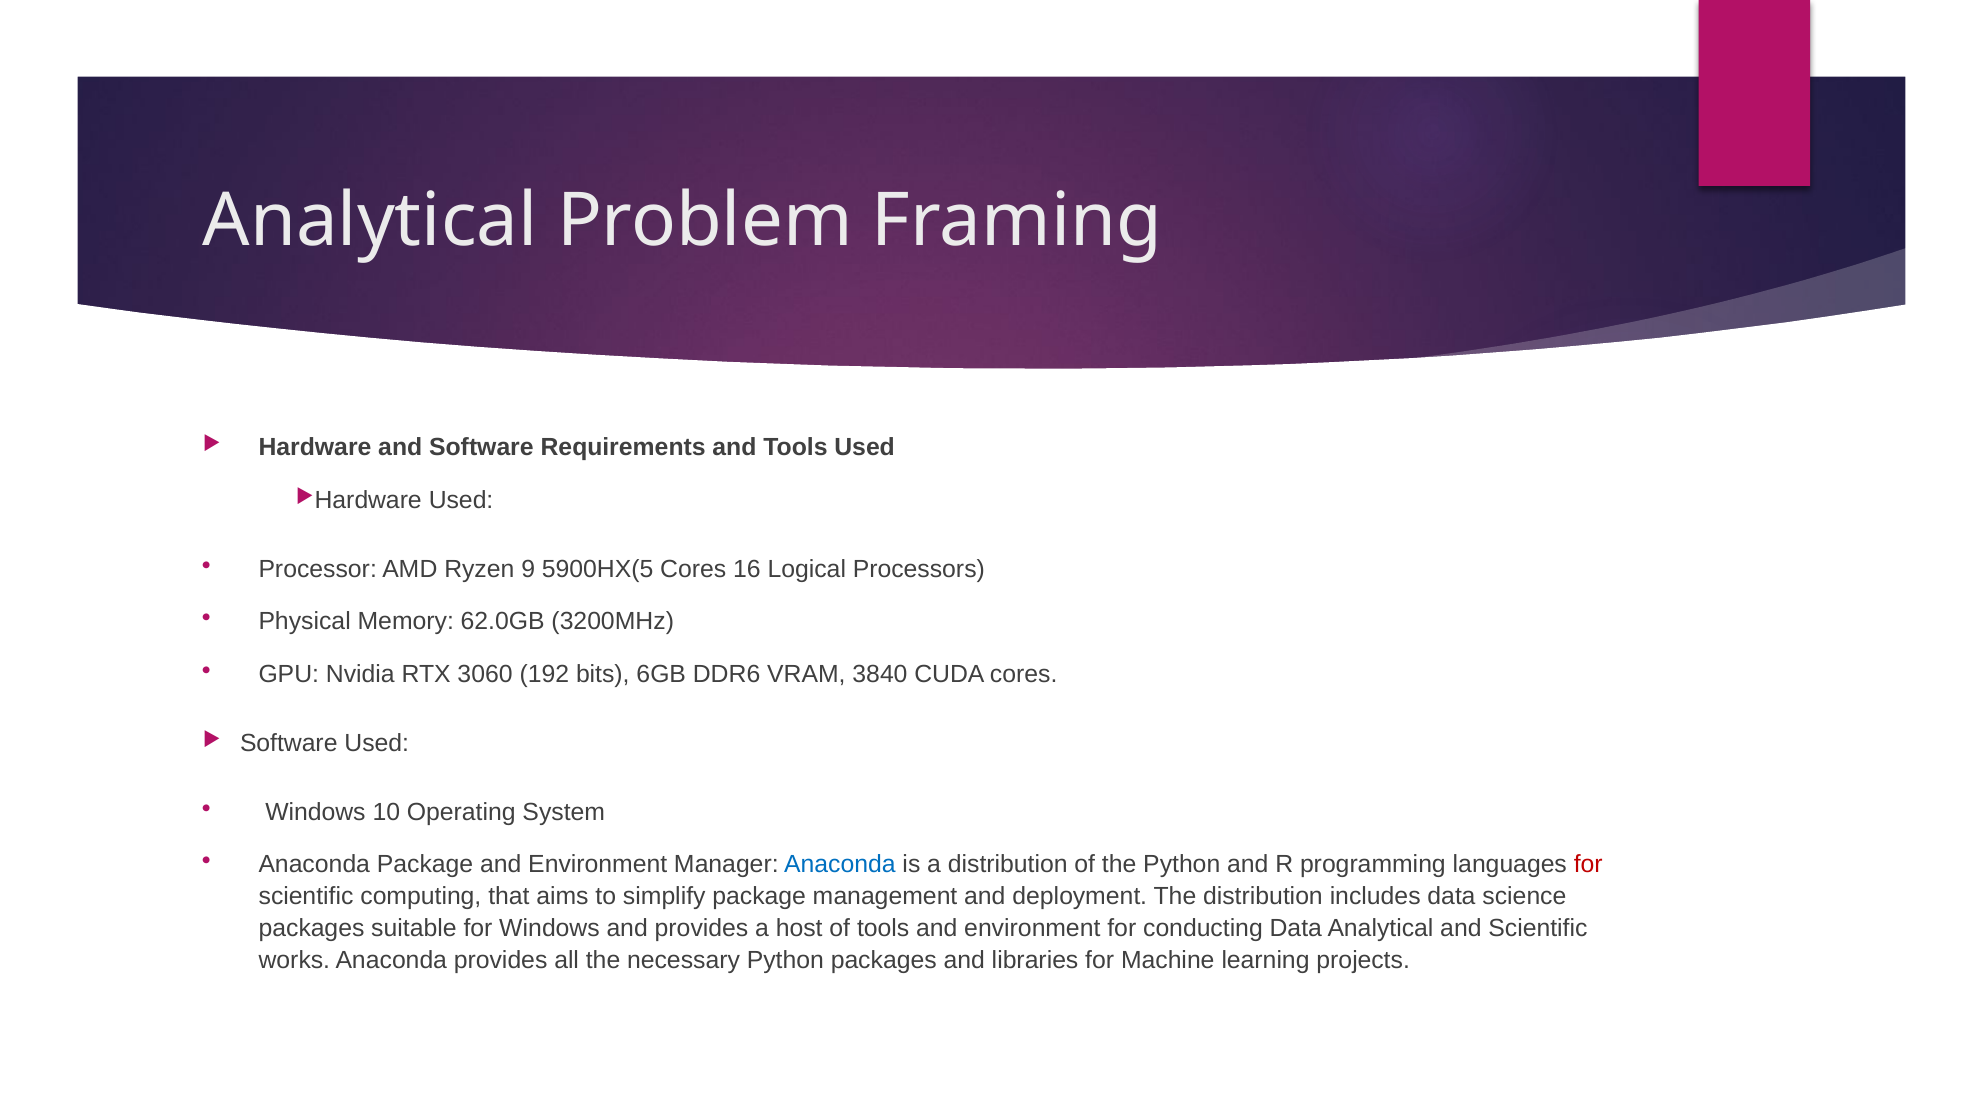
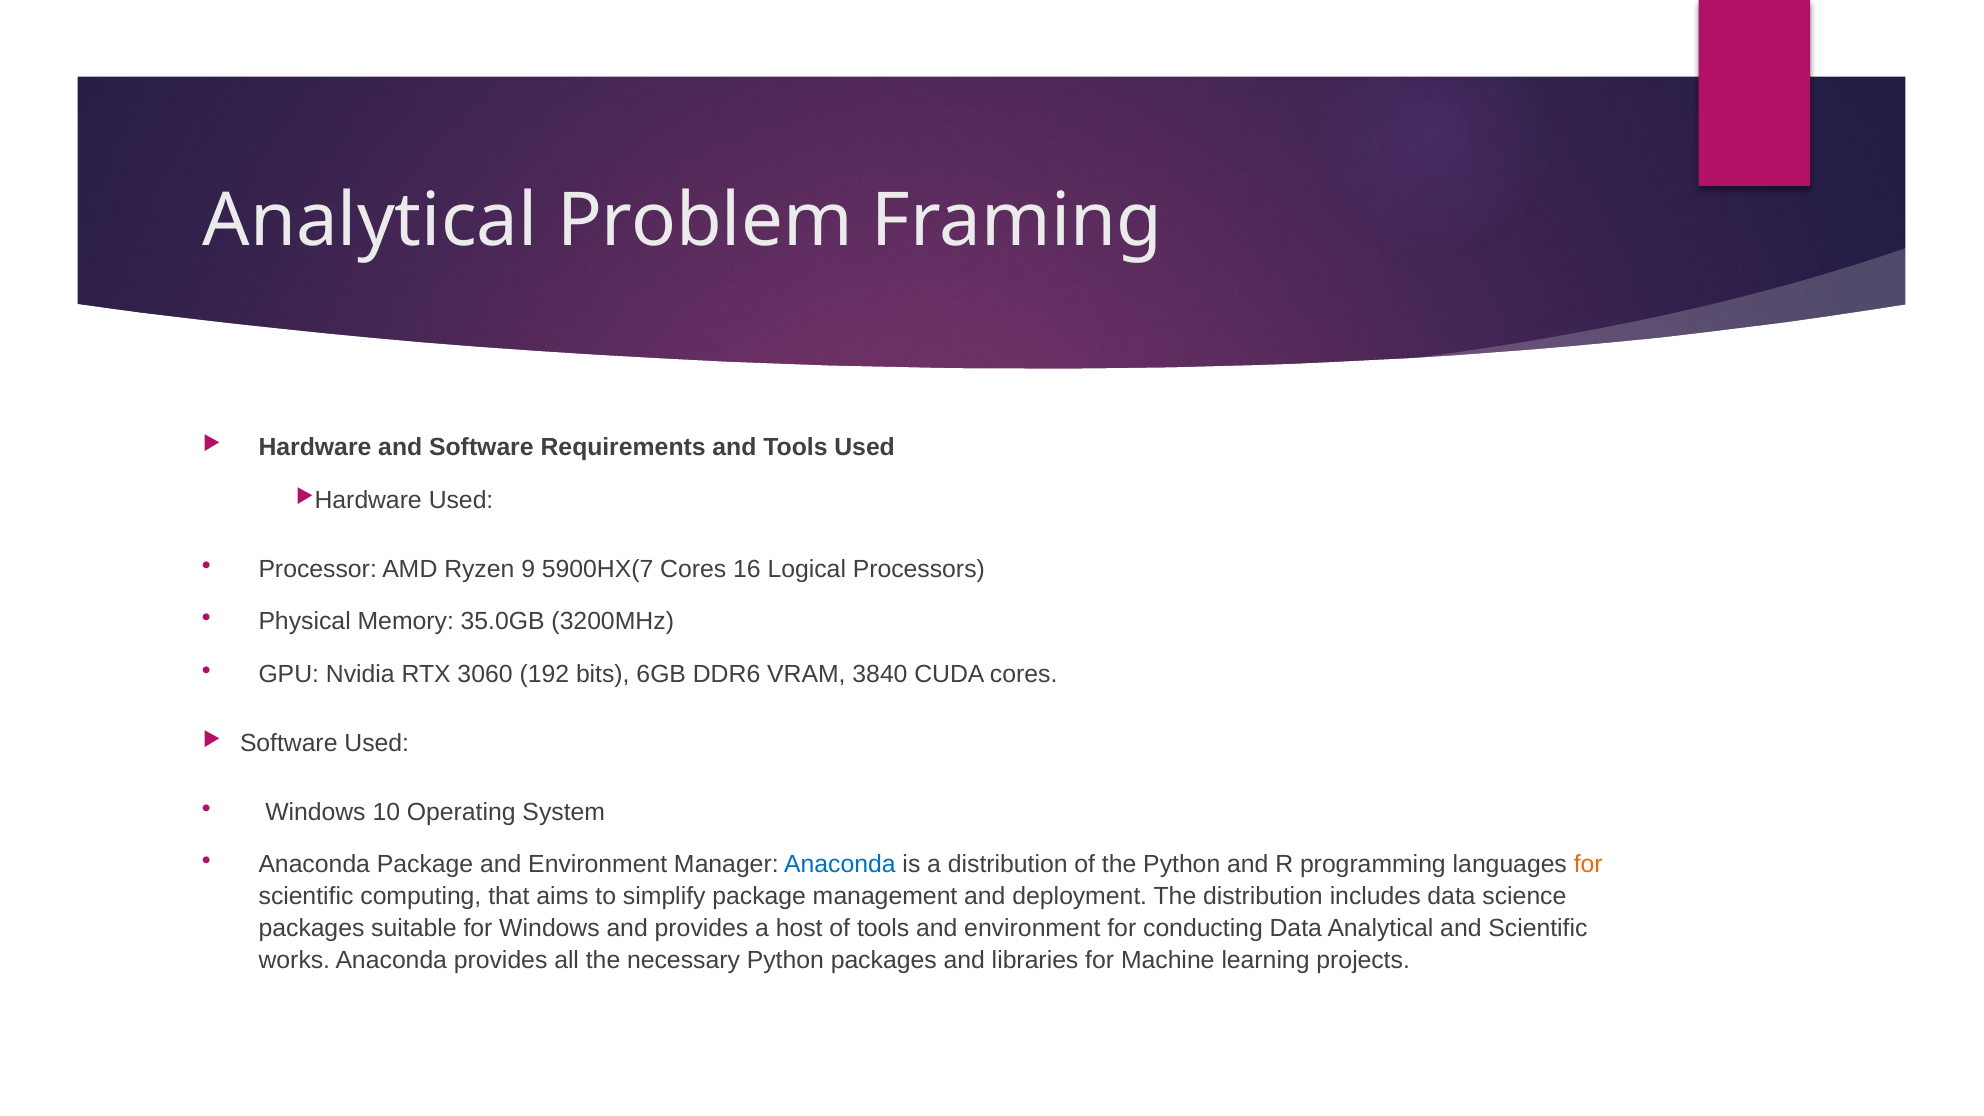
5900HX(5: 5900HX(5 -> 5900HX(7
62.0GB: 62.0GB -> 35.0GB
for at (1588, 865) colour: red -> orange
